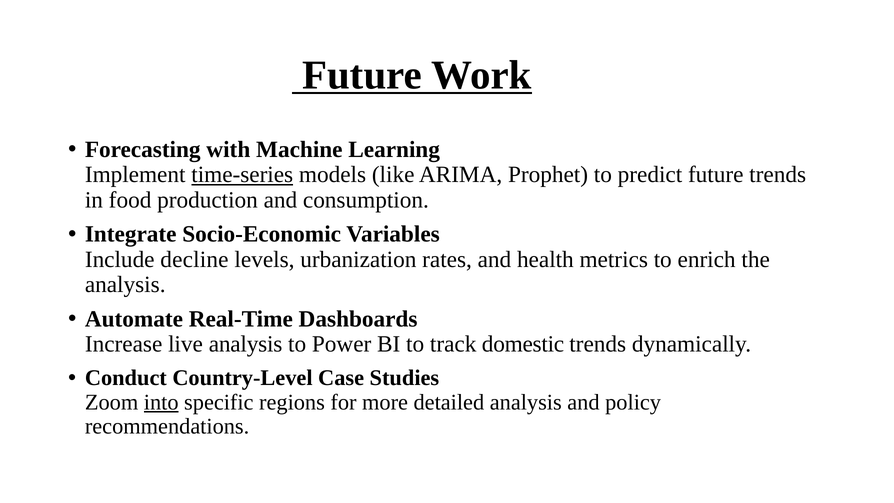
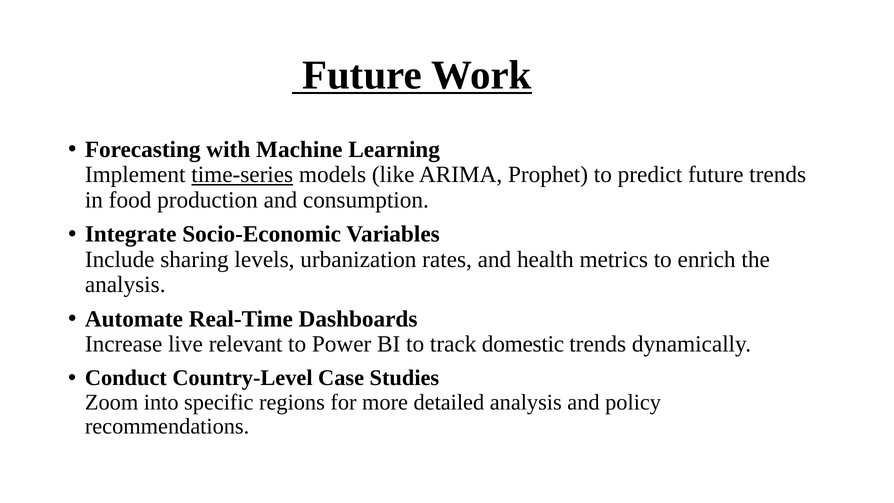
decline: decline -> sharing
live analysis: analysis -> relevant
into underline: present -> none
